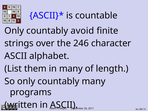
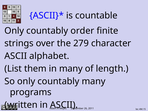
avoid: avoid -> order
246: 246 -> 279
